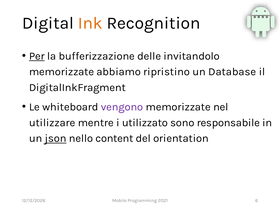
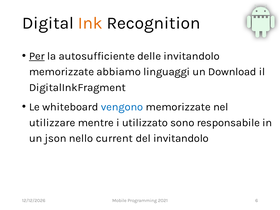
bufferizzazione: bufferizzazione -> autosufficiente
ripristino: ripristino -> linguaggi
Database: Database -> Download
vengono colour: purple -> blue
json underline: present -> none
content: content -> current
del orientation: orientation -> invitandolo
